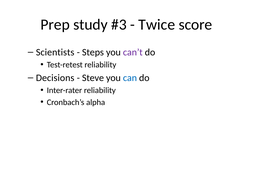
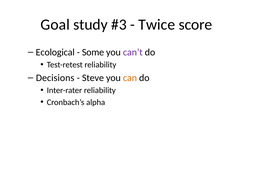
Prep: Prep -> Goal
Scientists: Scientists -> Ecological
Steps: Steps -> Some
can colour: blue -> orange
